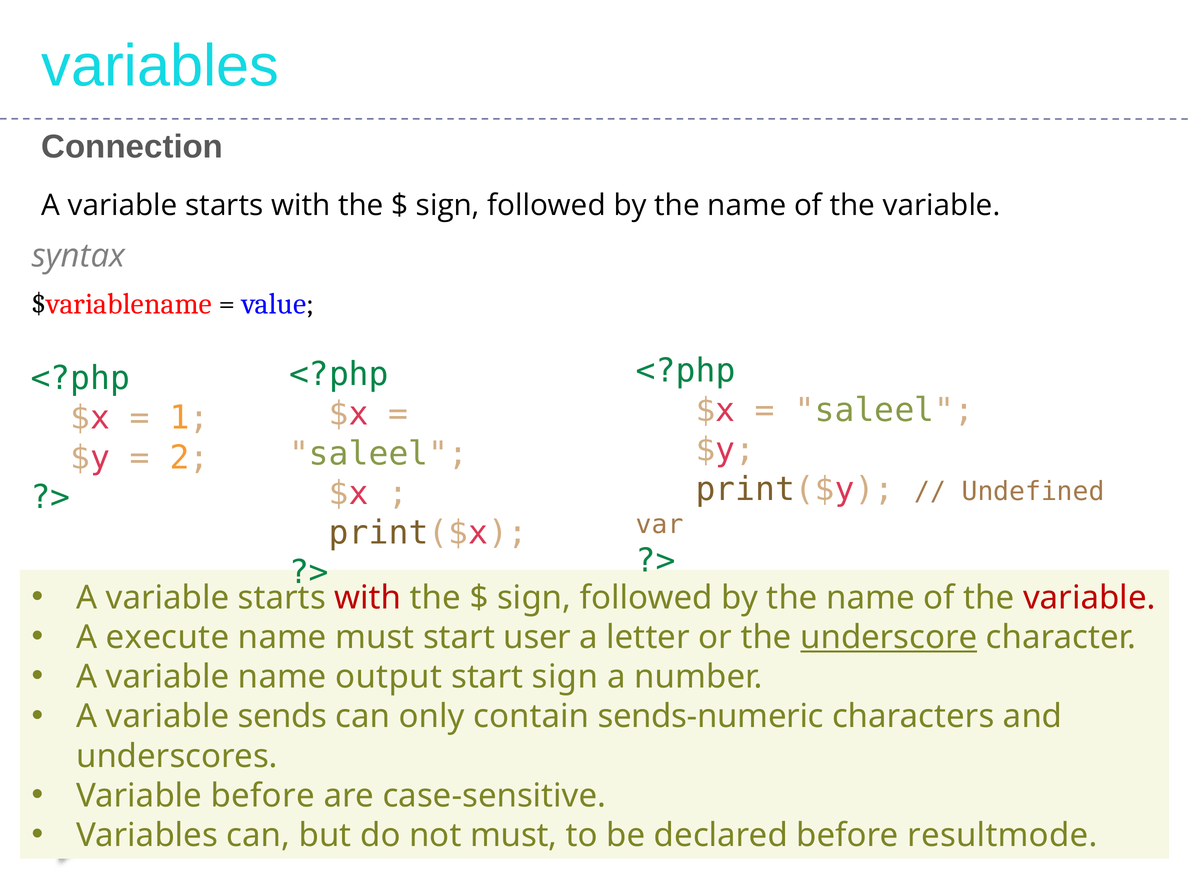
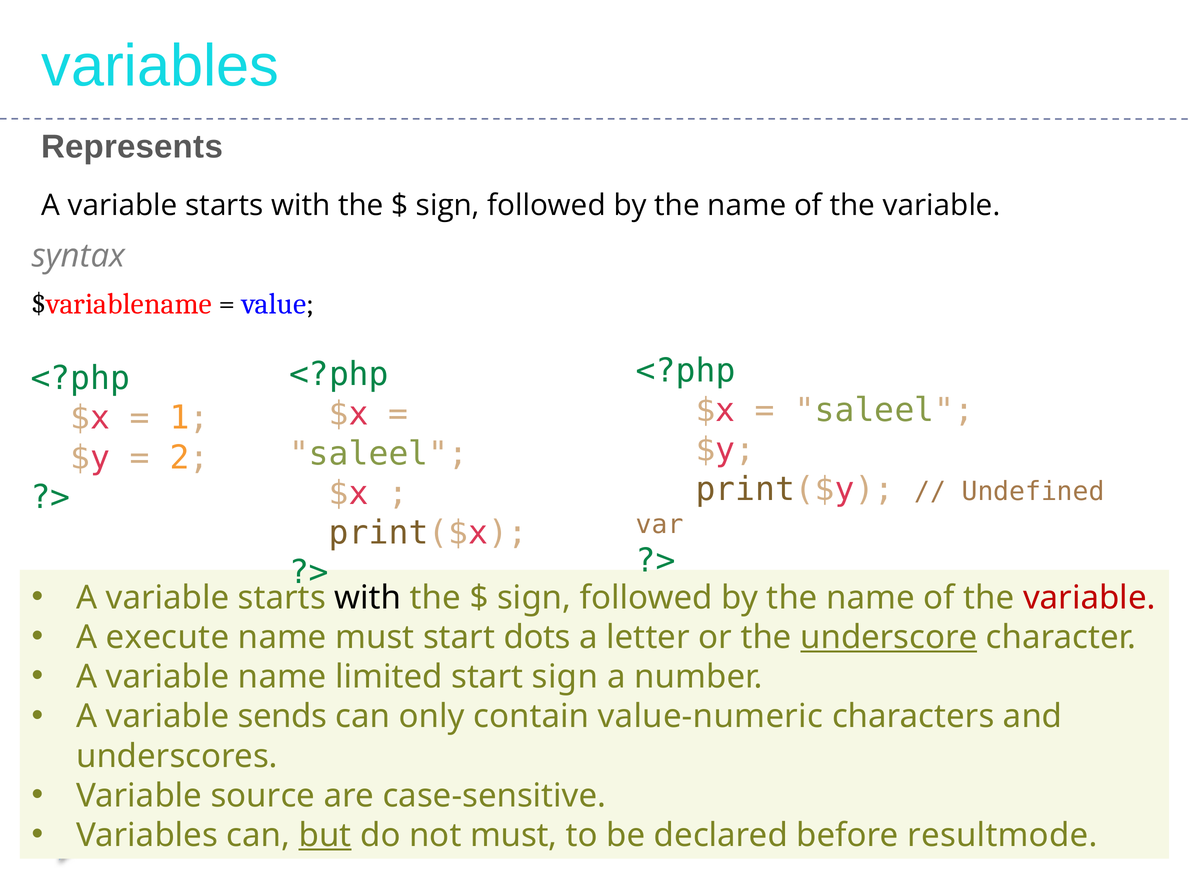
Connection: Connection -> Represents
with at (368, 598) colour: red -> black
user: user -> dots
output: output -> limited
sends-numeric: sends-numeric -> value-numeric
Variable before: before -> source
but underline: none -> present
